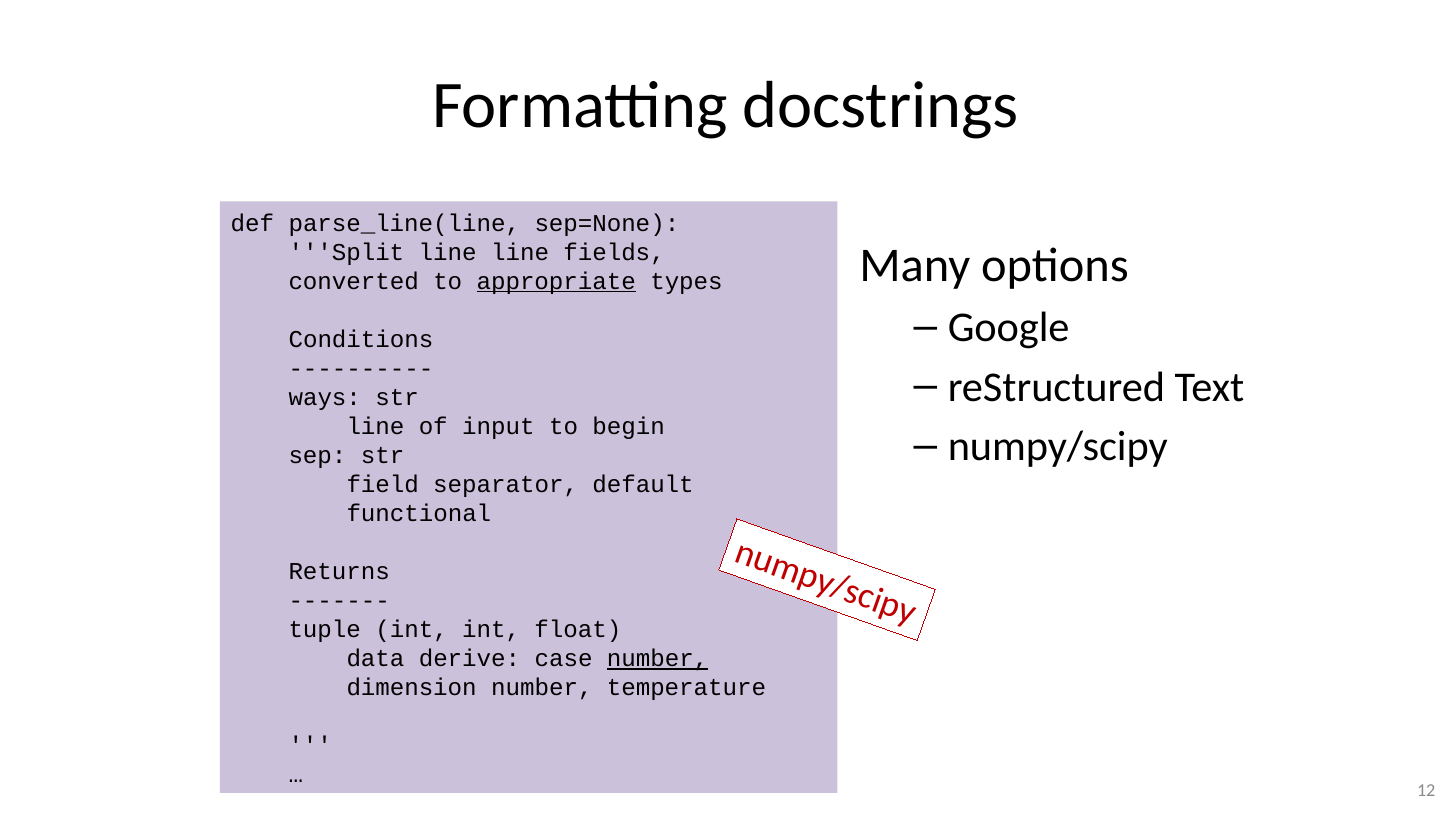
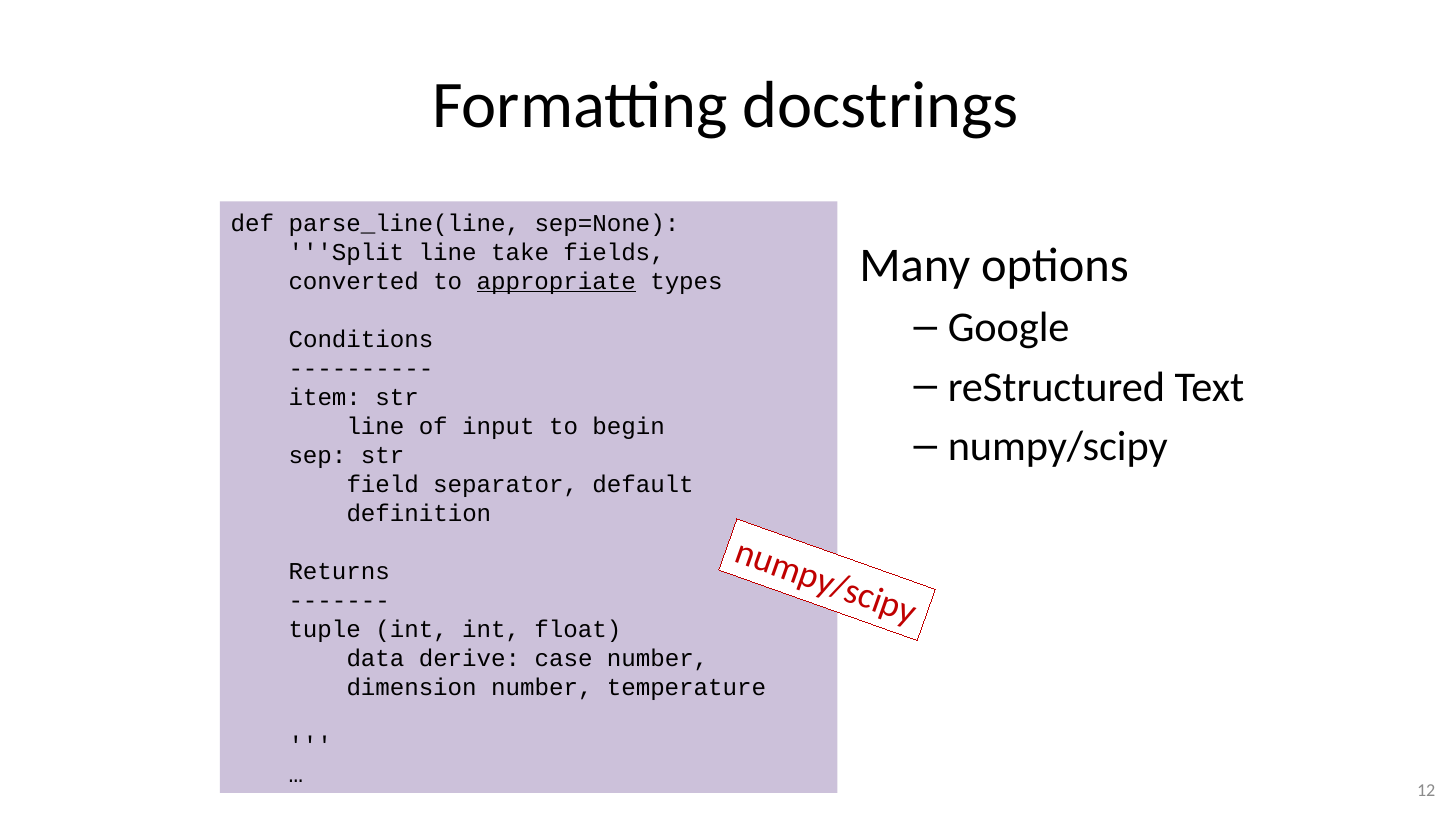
line line: line -> take
ways: ways -> item
functional: functional -> definition
number at (658, 658) underline: present -> none
